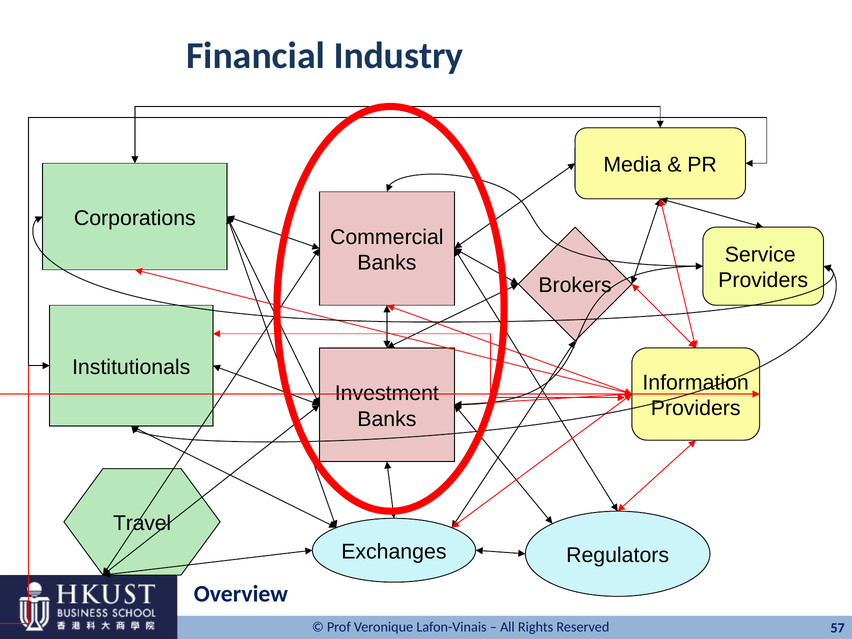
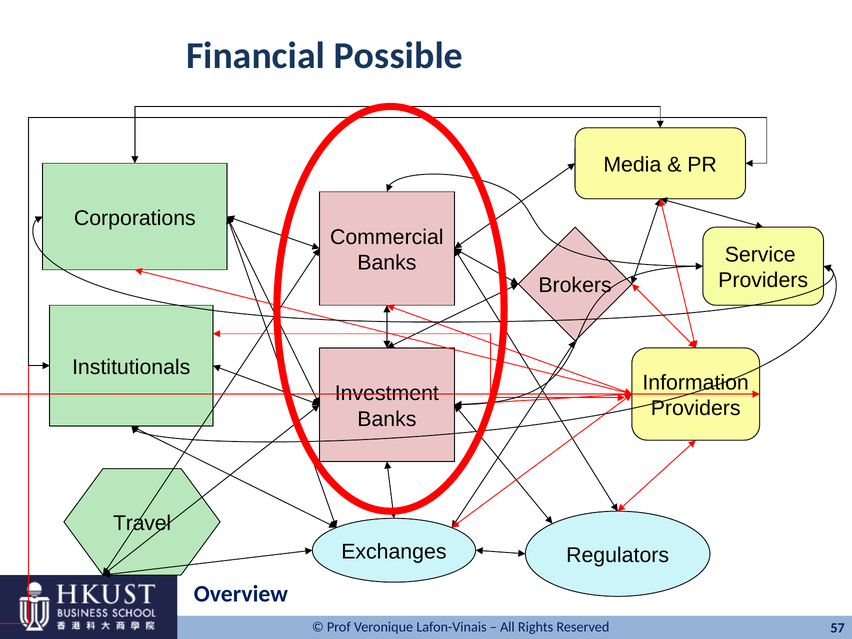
Industry: Industry -> Possible
